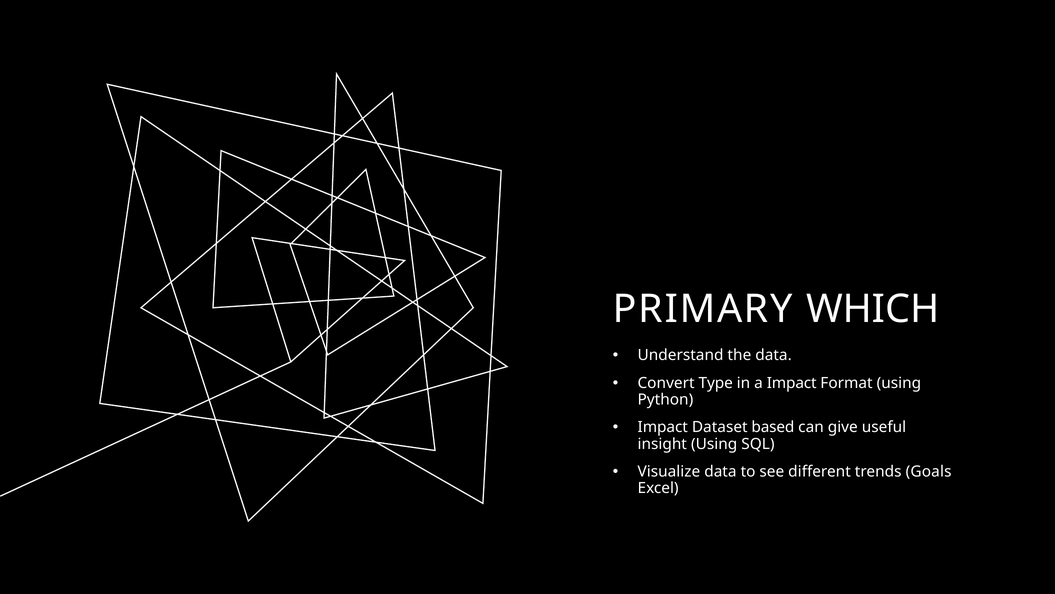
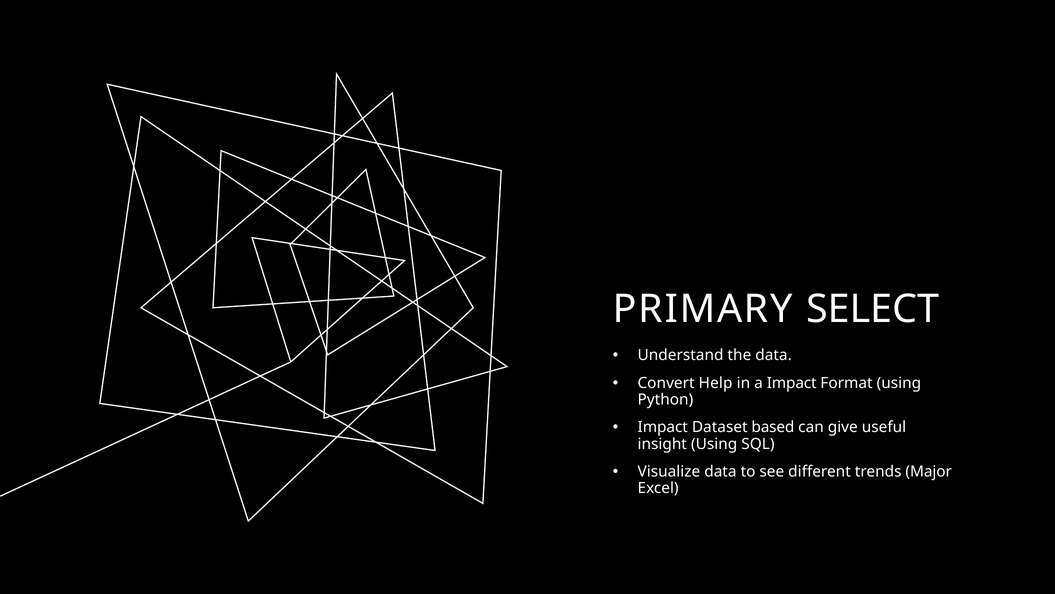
WHICH: WHICH -> SELECT
Type: Type -> Help
Goals: Goals -> Major
